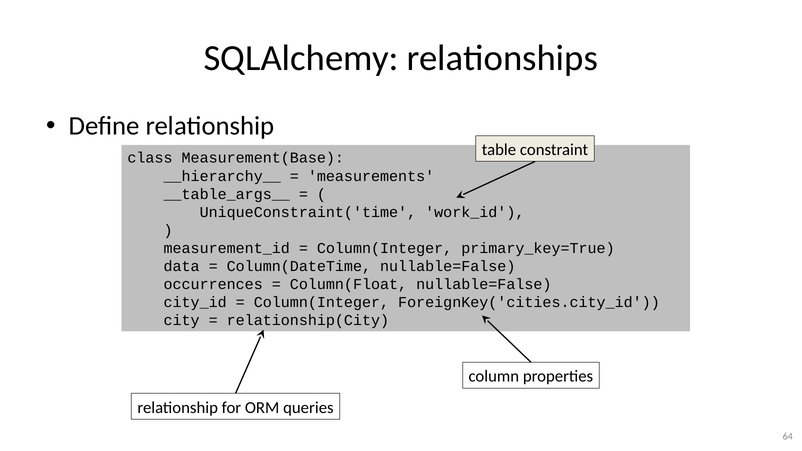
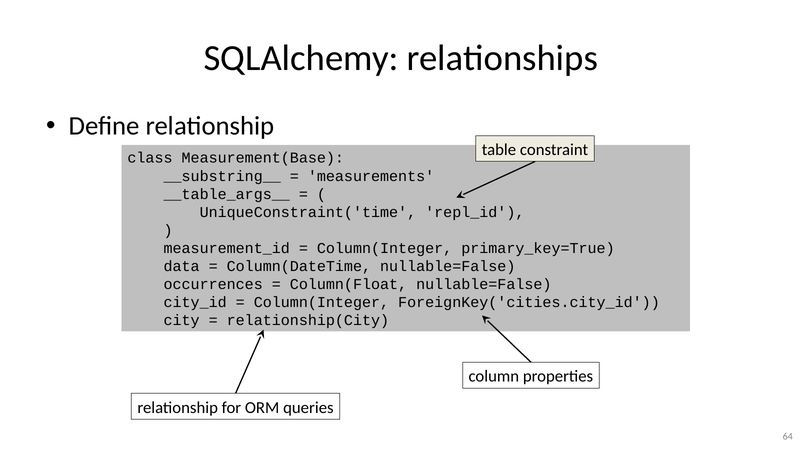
__hierarchy__: __hierarchy__ -> __substring__
work_id: work_id -> repl_id
